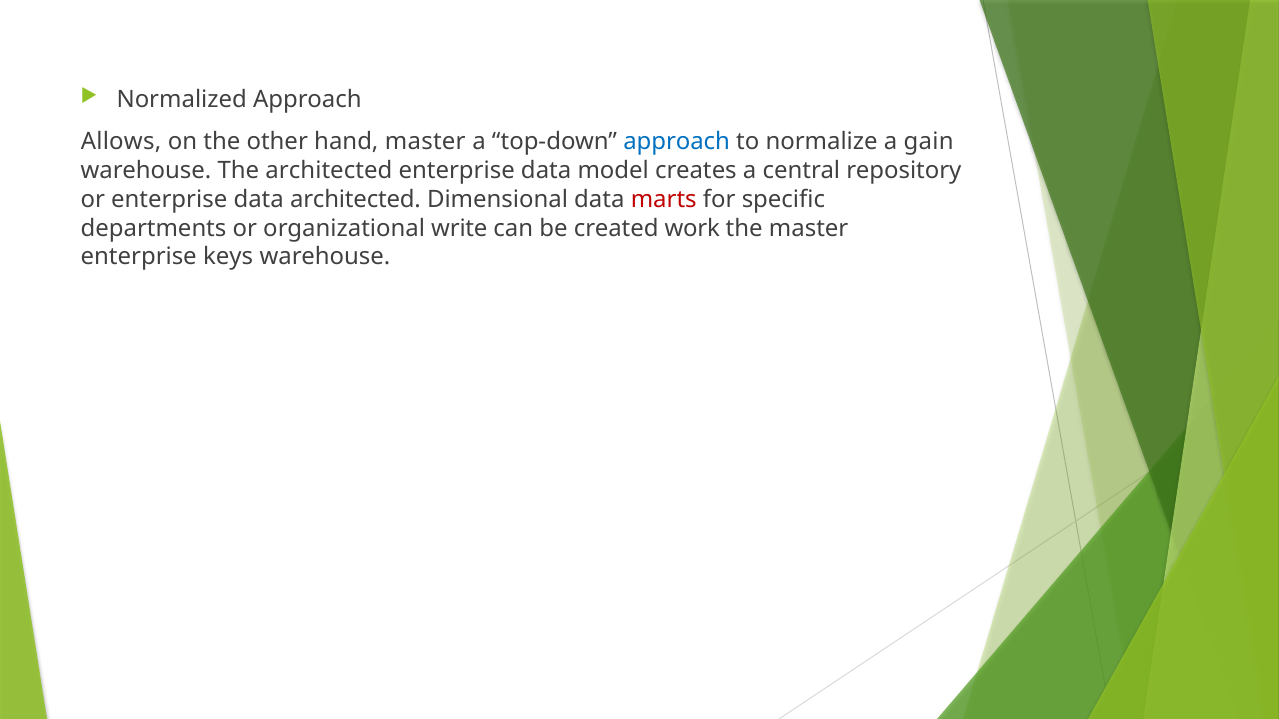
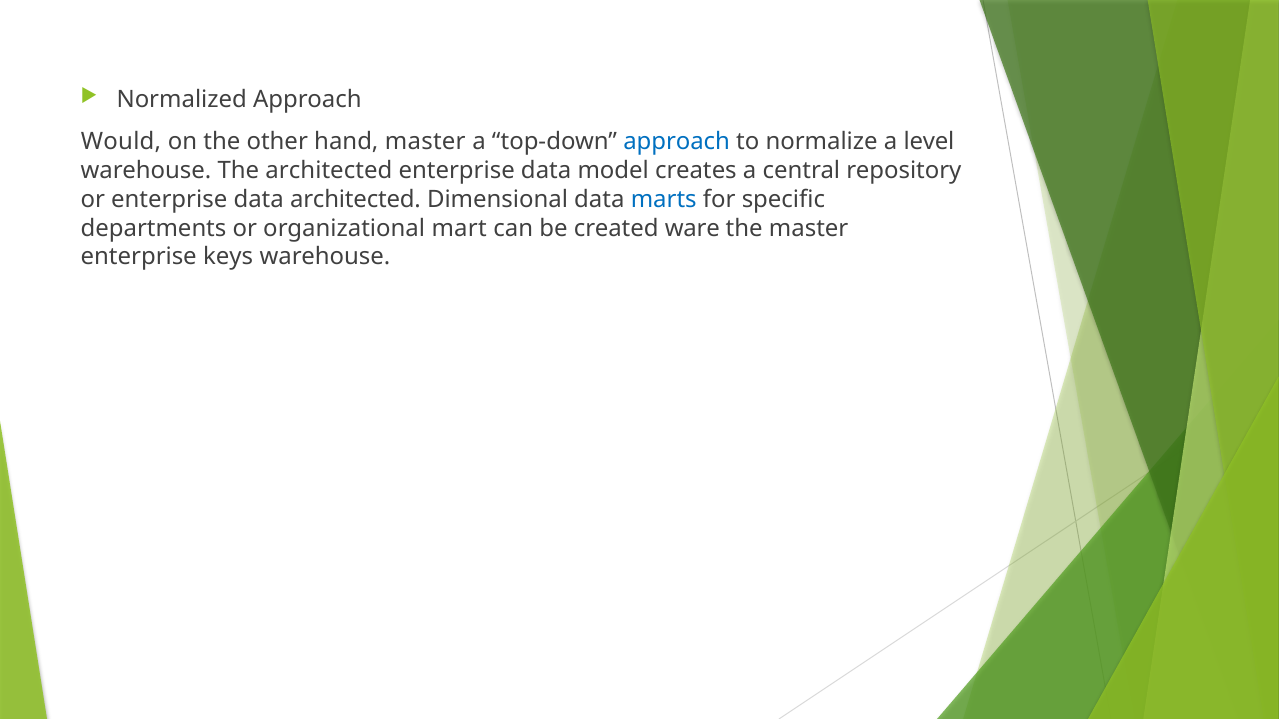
Allows: Allows -> Would
gain: gain -> level
marts colour: red -> blue
write: write -> mart
work: work -> ware
